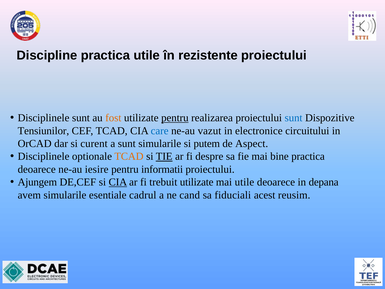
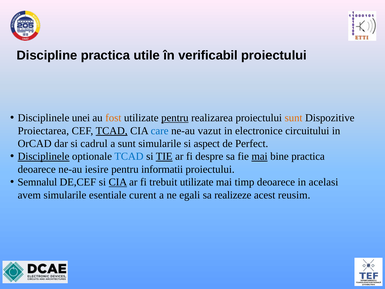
rezistente: rezistente -> verificabil
Disciplinele sunt: sunt -> unei
sunt at (294, 118) colour: blue -> orange
Tensiunilor: Tensiunilor -> Proiectarea
TCAD at (112, 131) underline: none -> present
curent: curent -> cadrul
putem: putem -> aspect
Aspect: Aspect -> Perfect
Disciplinele at (44, 156) underline: none -> present
TCAD at (129, 156) colour: orange -> blue
mai at (260, 156) underline: none -> present
Ajungem: Ajungem -> Semnalul
mai utile: utile -> timp
depana: depana -> acelasi
cadrul: cadrul -> curent
cand: cand -> egali
fiduciali: fiduciali -> realizeze
